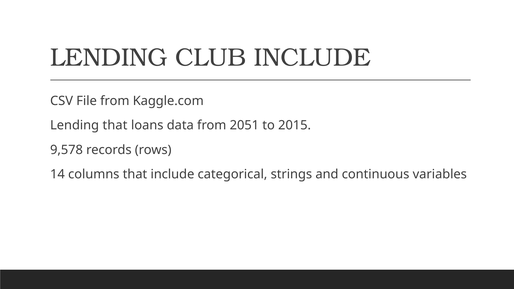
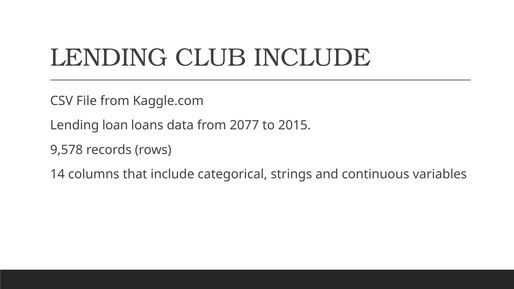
Lending that: that -> loan
2051: 2051 -> 2077
